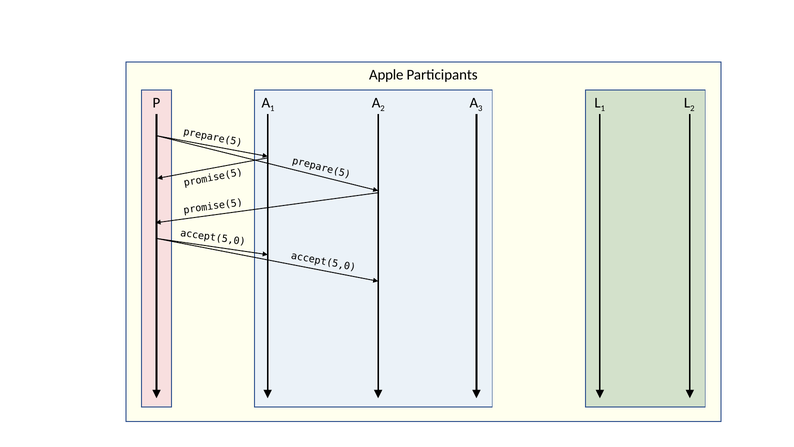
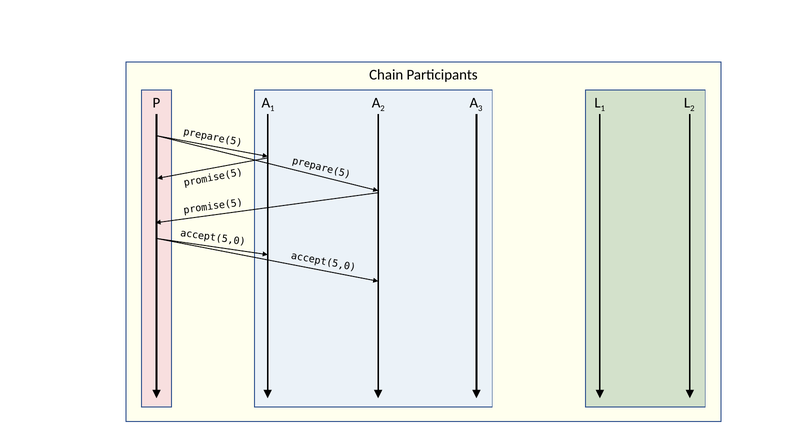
Apple: Apple -> Chain
